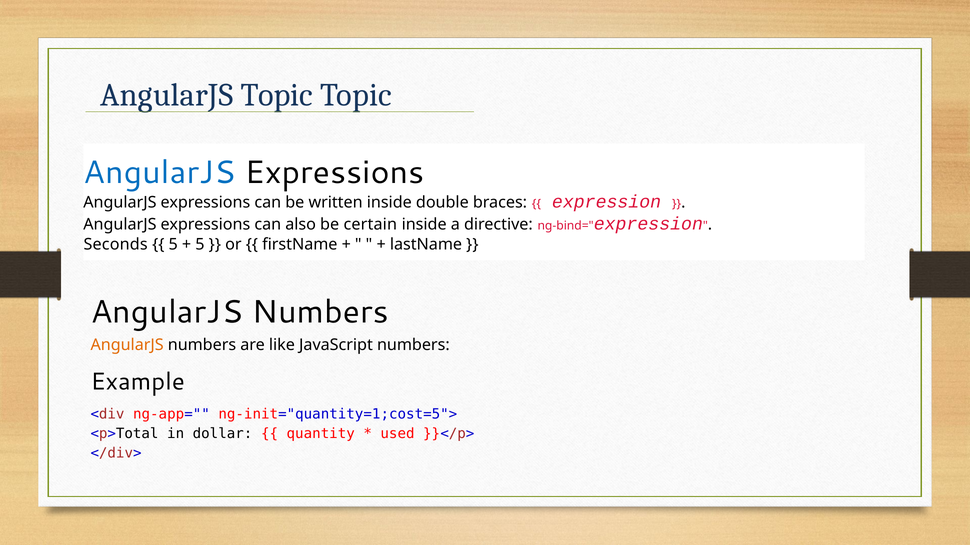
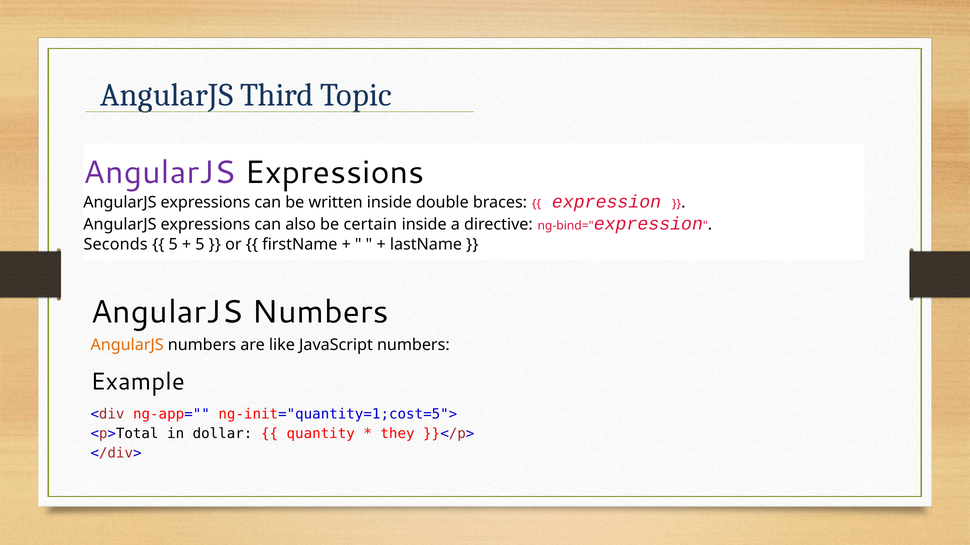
AngularJS Topic: Topic -> Third
AngularJS at (160, 173) colour: blue -> purple
used: used -> they
